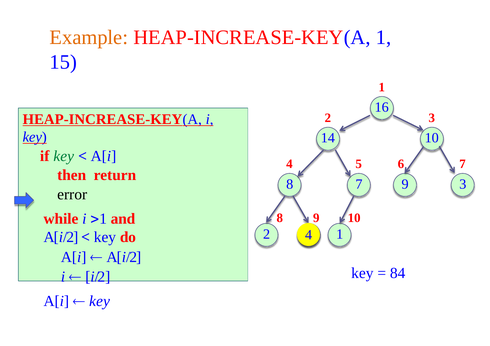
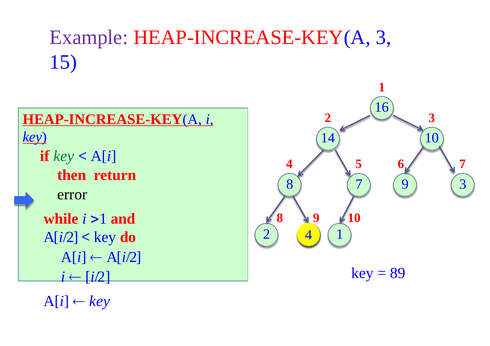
Example colour: orange -> purple
HEAP-INCREASE-KEY(A 1: 1 -> 3
84: 84 -> 89
